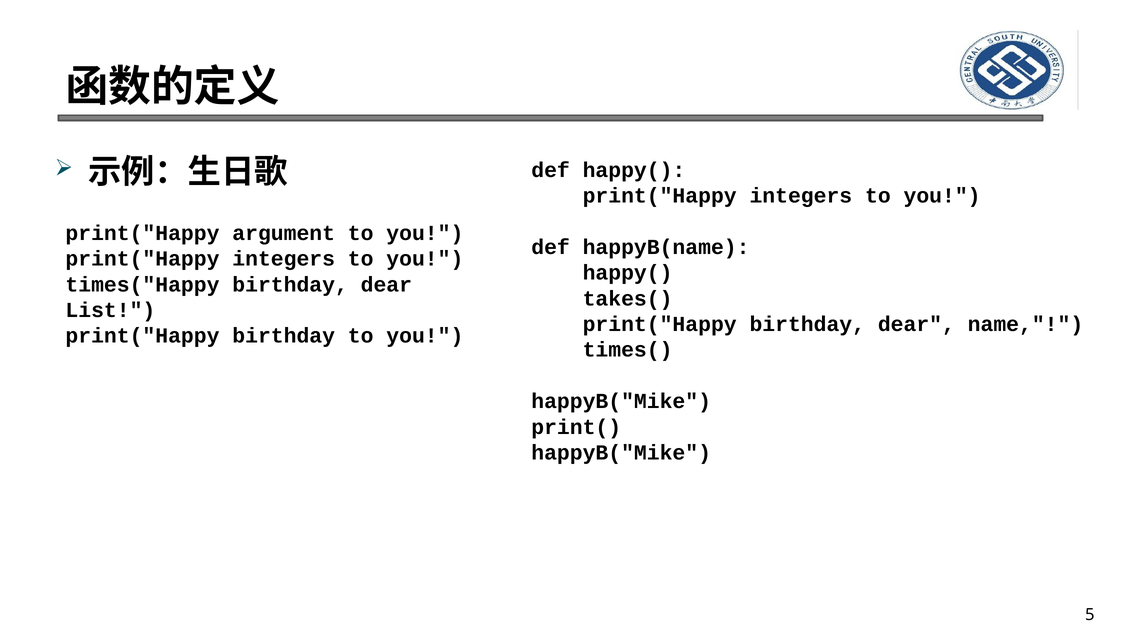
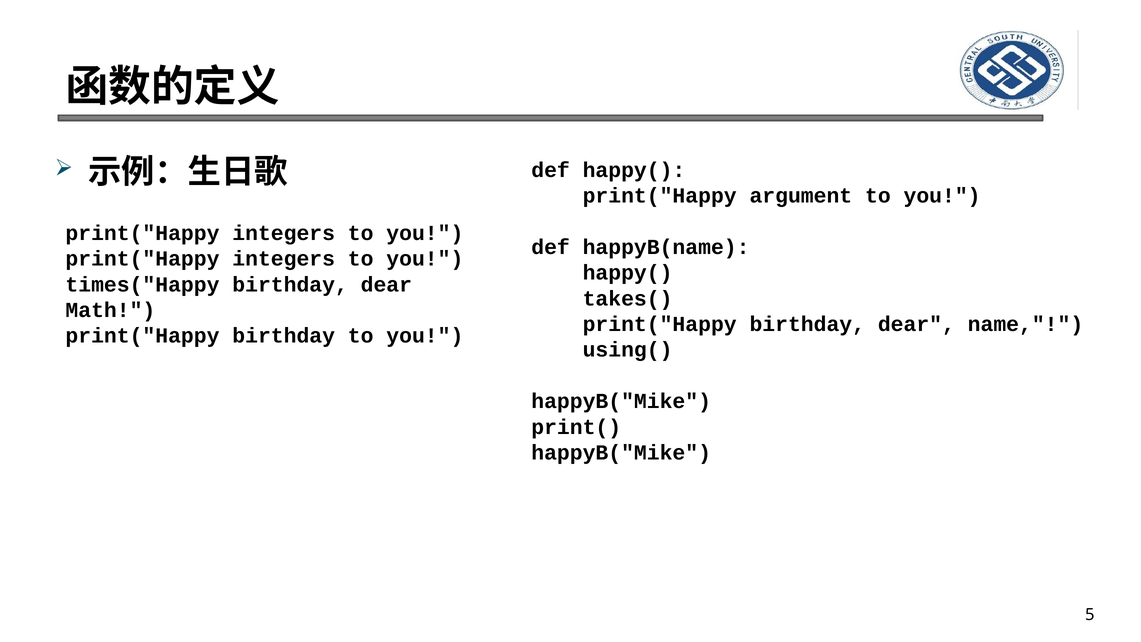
integers at (801, 196): integers -> argument
argument at (284, 233): argument -> integers
List: List -> Math
times(: times( -> using(
